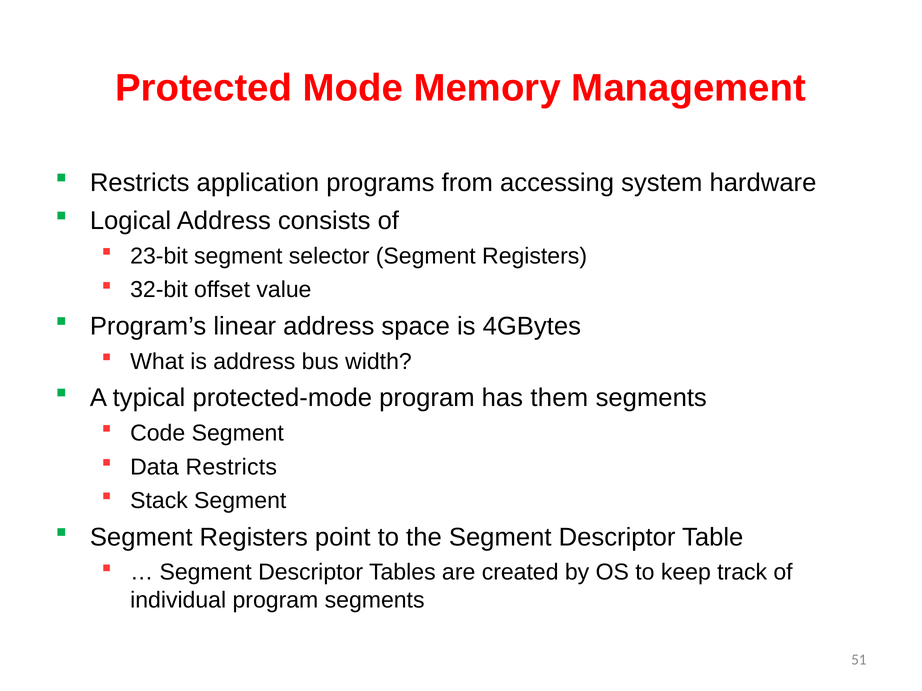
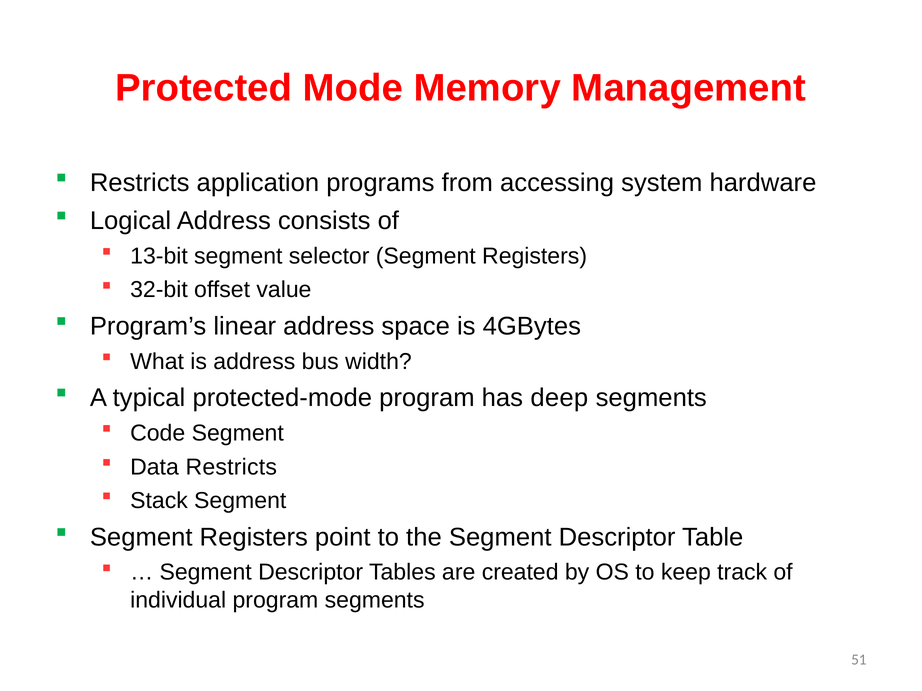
23-bit: 23-bit -> 13-bit
them: them -> deep
